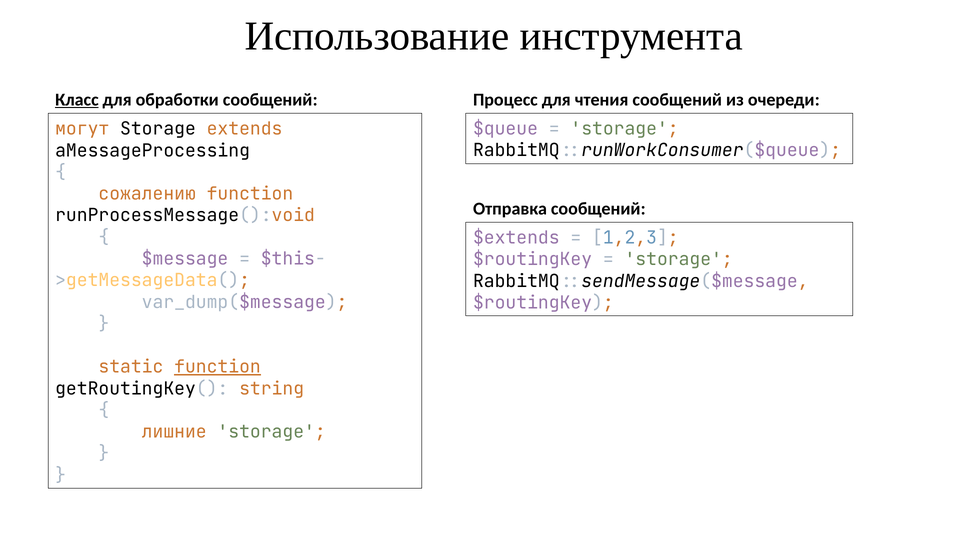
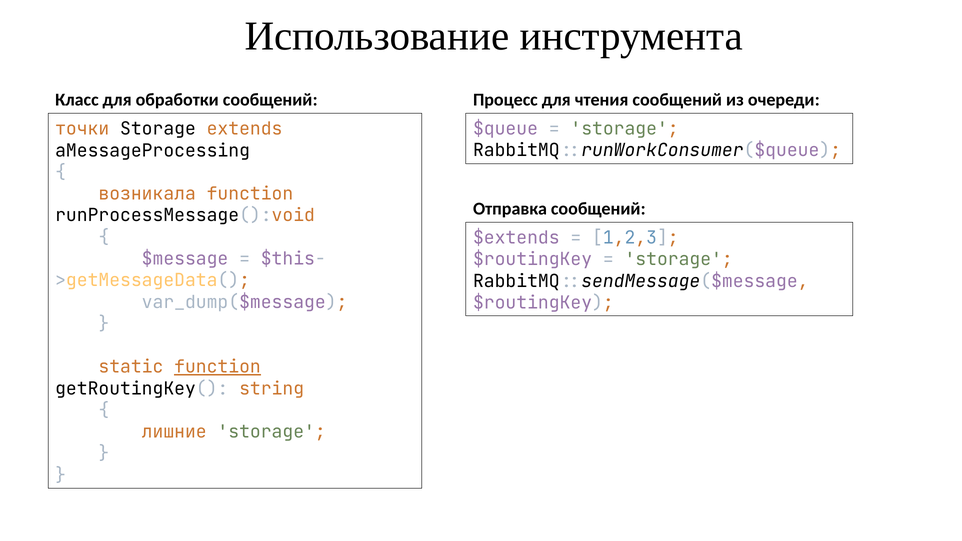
Класс underline: present -> none
могут: могут -> точки
сожалению: сожалению -> возникала
